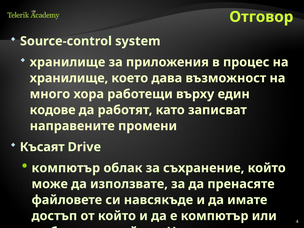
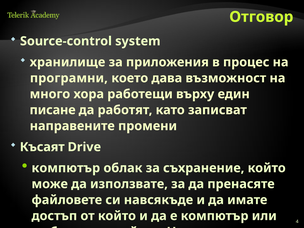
хранилище at (69, 78): хранилище -> програмни
кодове: кодове -> писане
